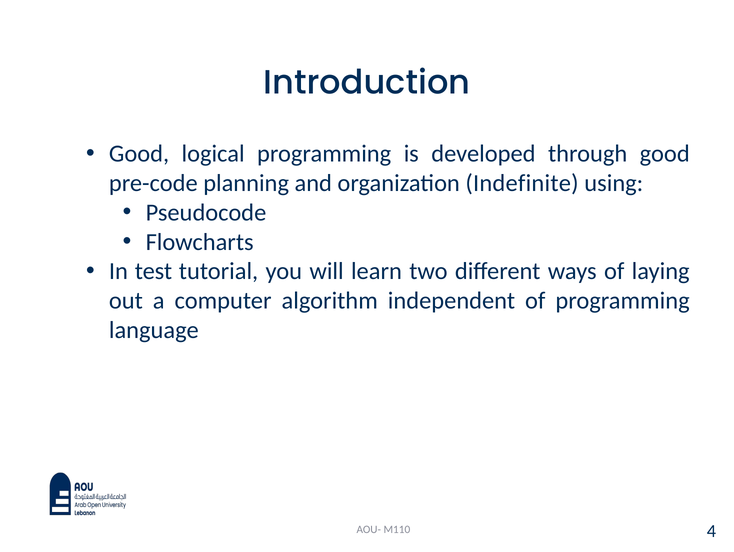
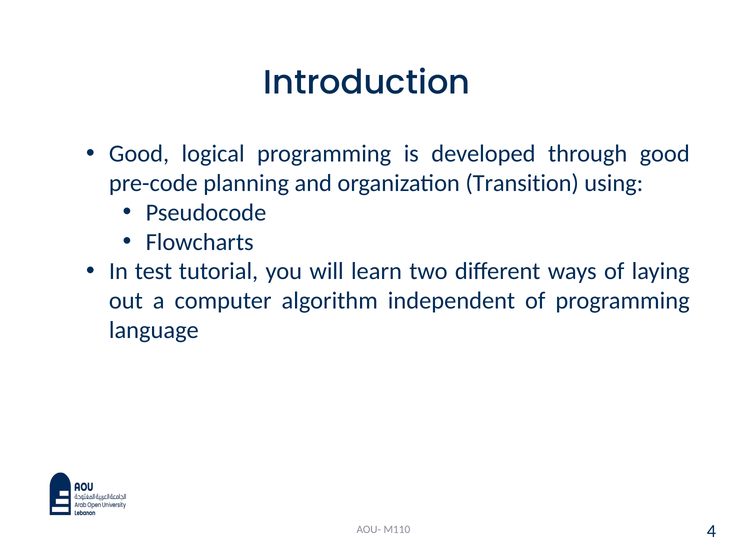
Indefinite: Indefinite -> Transition
